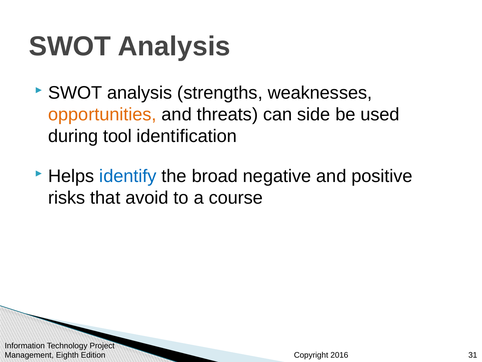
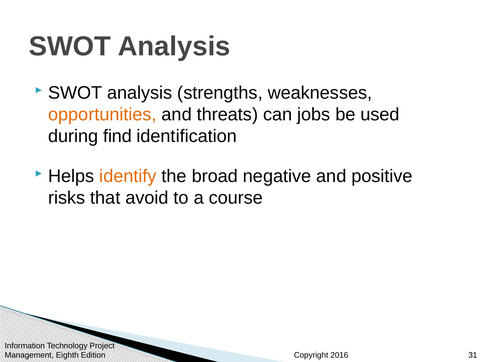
side: side -> jobs
tool: tool -> find
identify colour: blue -> orange
